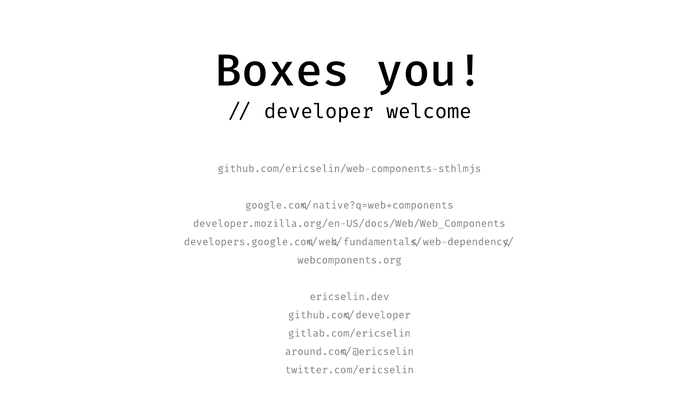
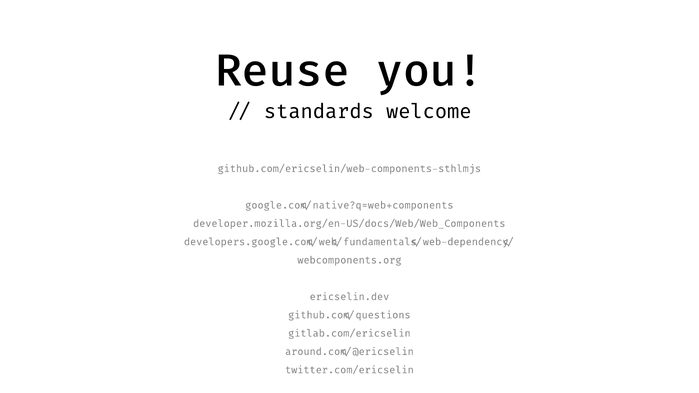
Boxes: Boxes -> Reuse
developer: developer -> standards
github.com/developer: github.com/developer -> github.com/questions
